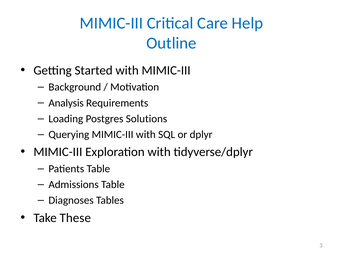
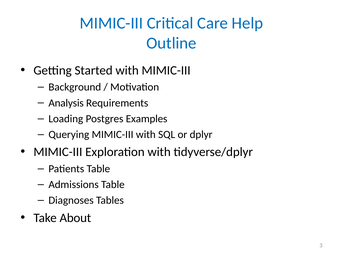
Solutions: Solutions -> Examples
These: These -> About
